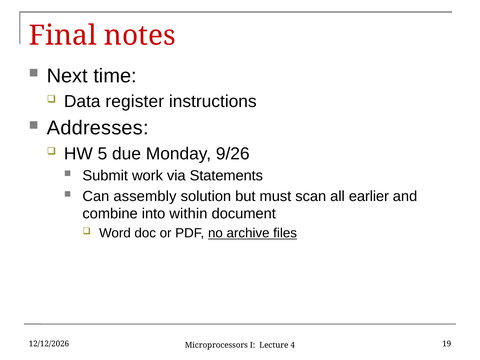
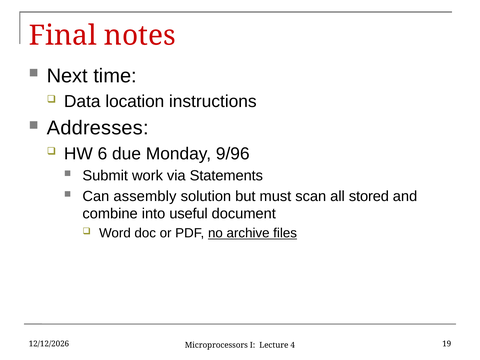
register: register -> location
5: 5 -> 6
9/26: 9/26 -> 9/96
earlier: earlier -> stored
within: within -> useful
